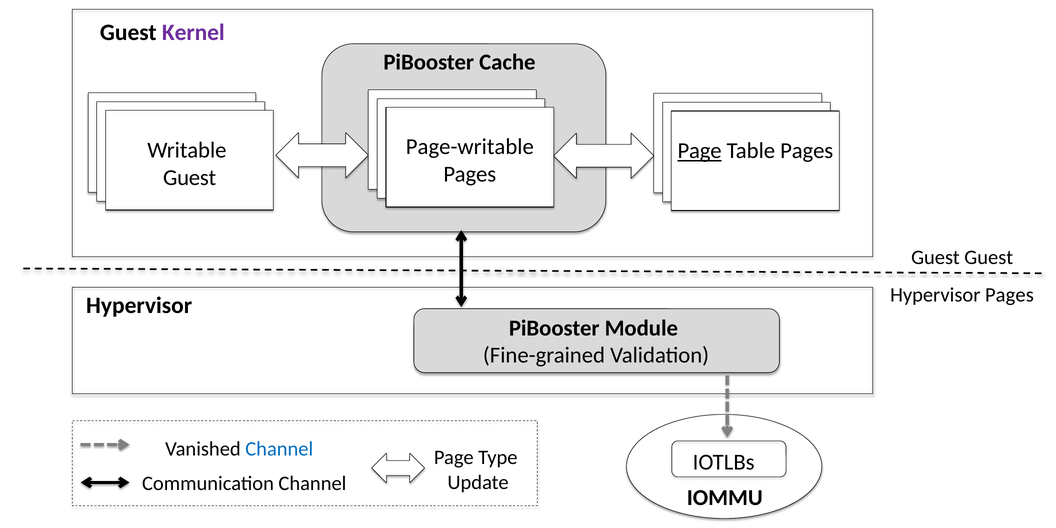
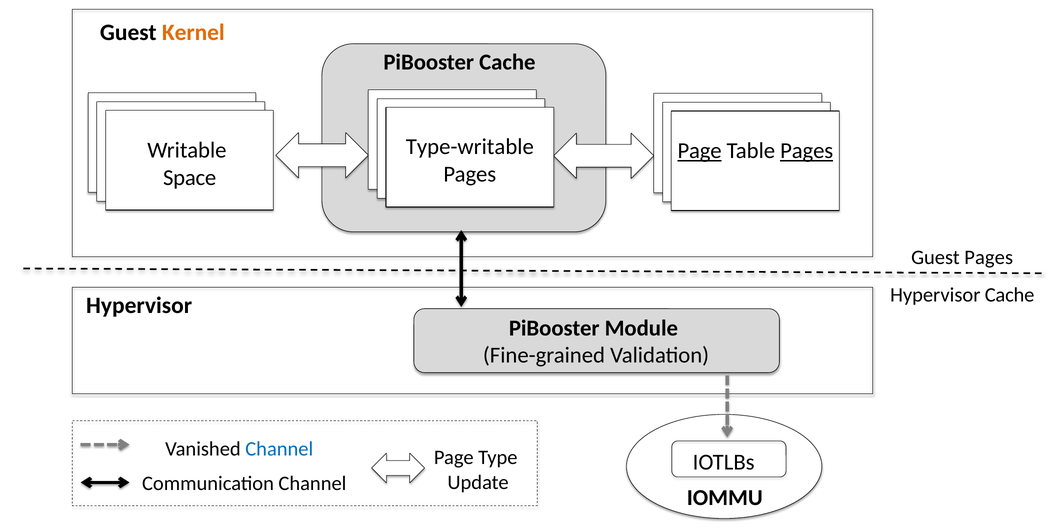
Kernel colour: purple -> orange
Page-writable: Page-writable -> Type-writable
Pages at (807, 151) underline: none -> present
Guest at (190, 178): Guest -> Space
Guest Guest: Guest -> Pages
Hypervisor Pages: Pages -> Cache
